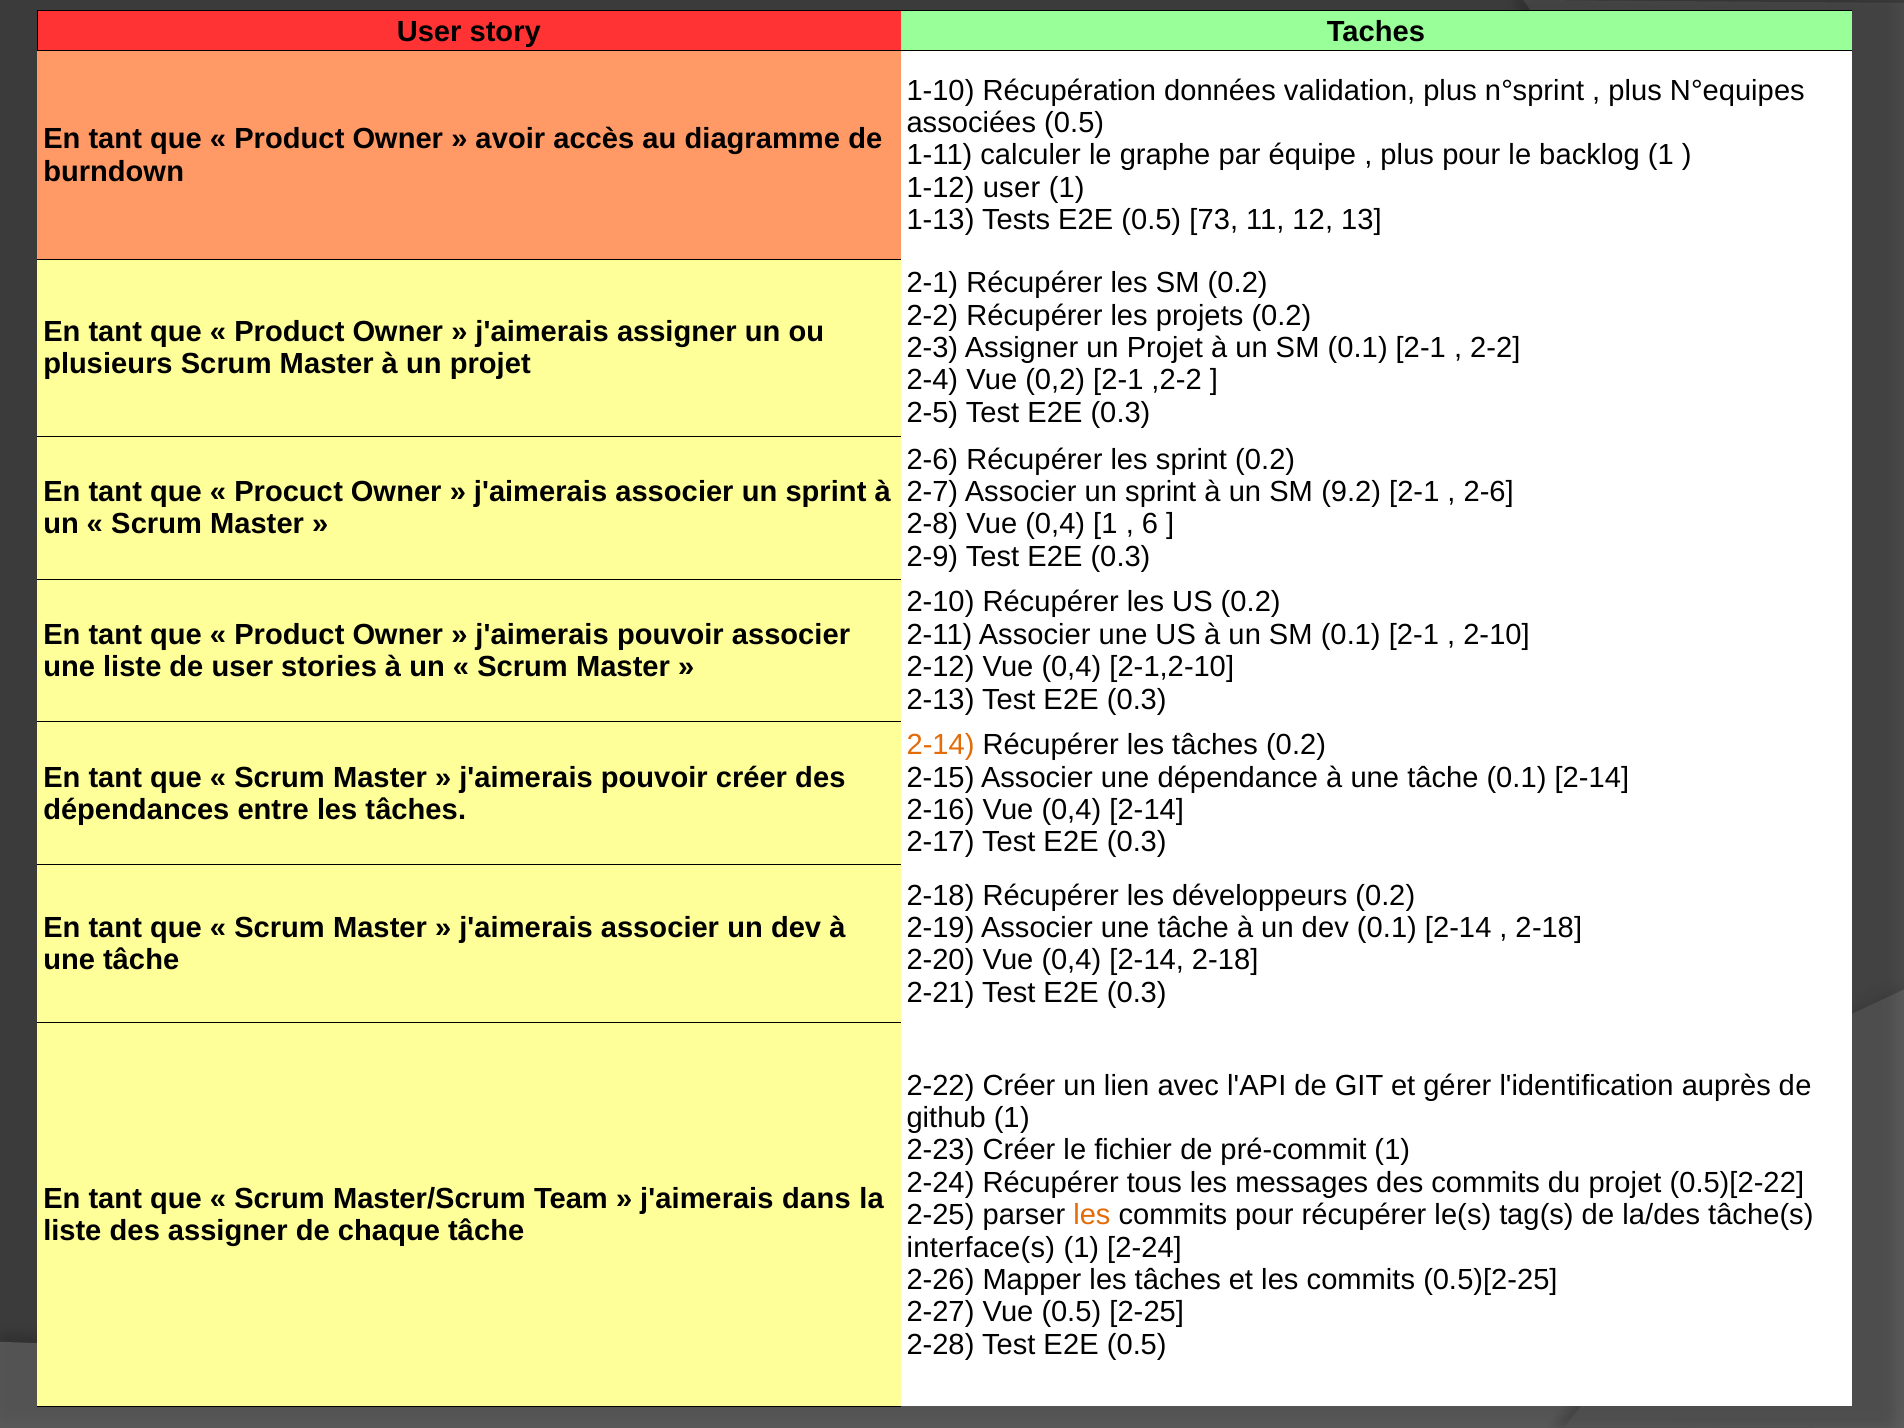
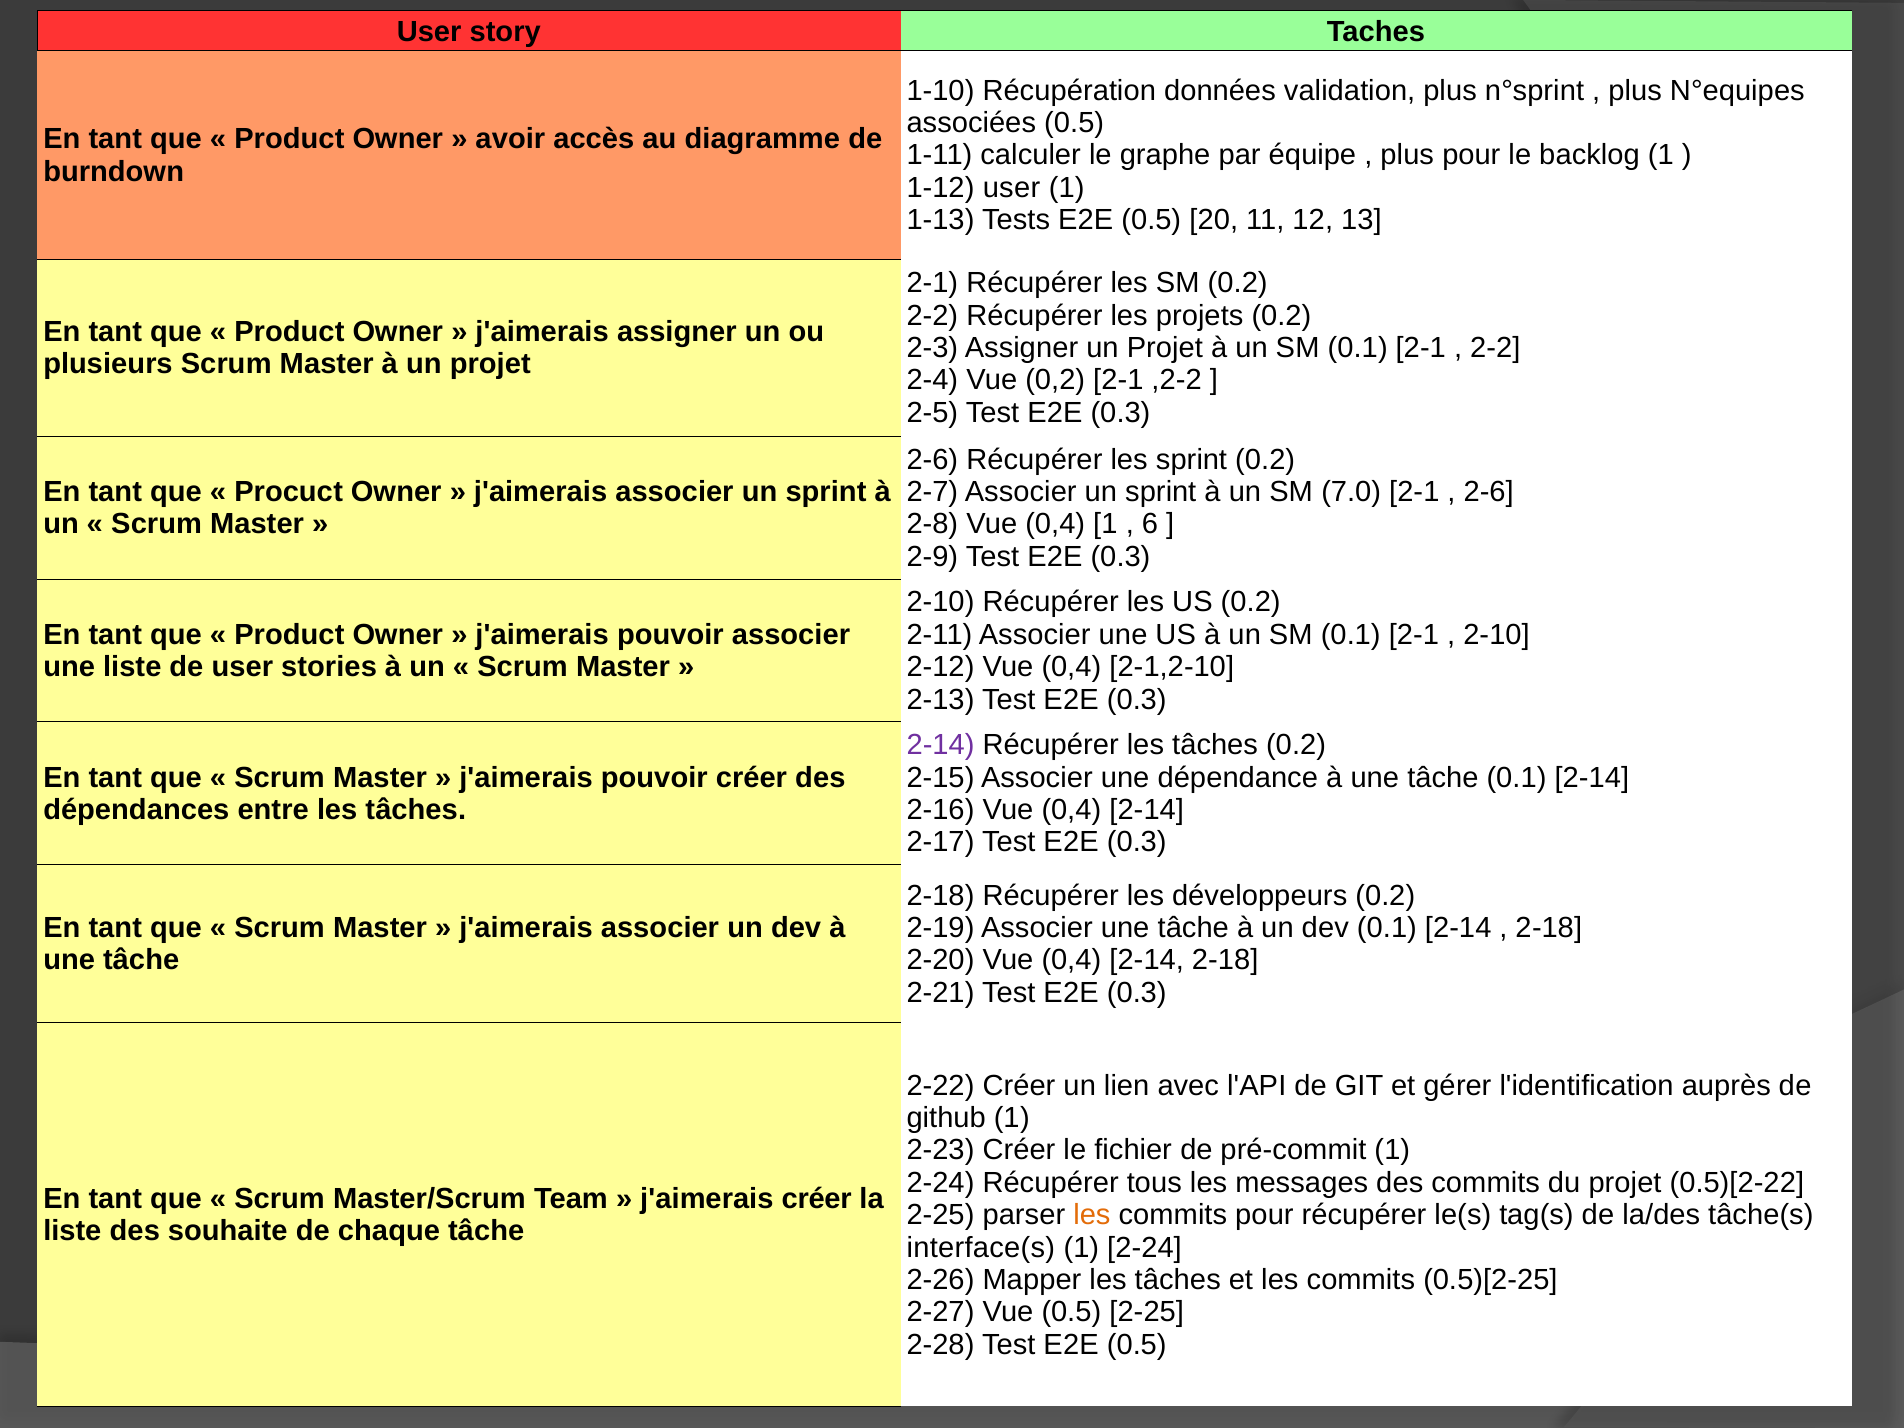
73: 73 -> 20
9.2: 9.2 -> 7.0
2-14 at (941, 745) colour: orange -> purple
j'aimerais dans: dans -> créer
des assigner: assigner -> souhaite
